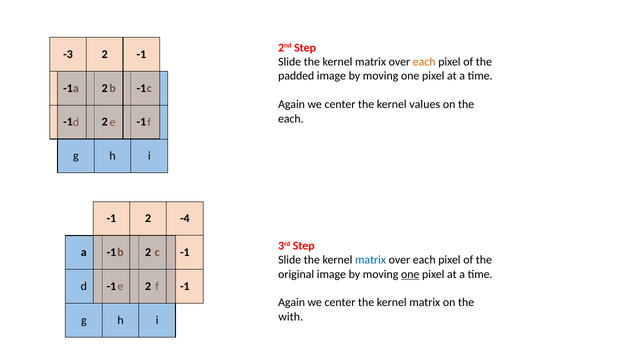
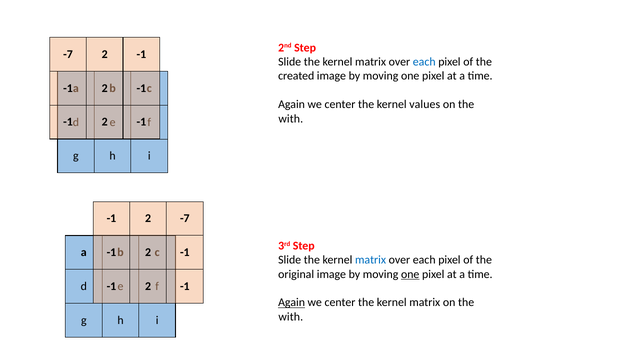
-3 at (68, 54): -3 -> -7
each at (424, 62) colour: orange -> blue
padded: padded -> created
each at (291, 119): each -> with
2 -4: -4 -> -7
Again at (292, 303) underline: none -> present
